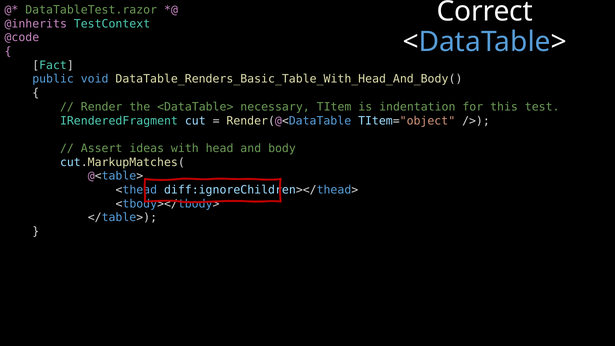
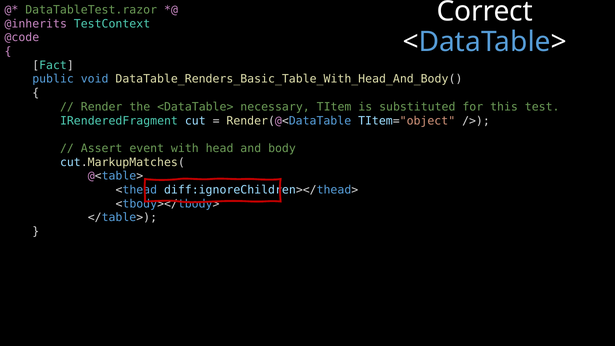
indentation: indentation -> substituted
ideas: ideas -> event
